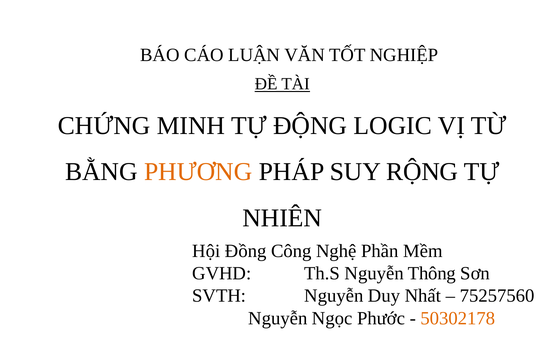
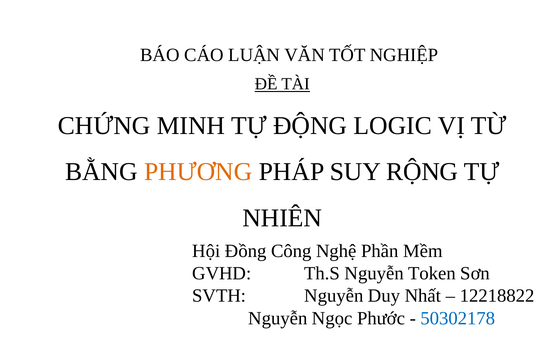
Thông: Thông -> Token
75257560: 75257560 -> 12218822
50302178 colour: orange -> blue
